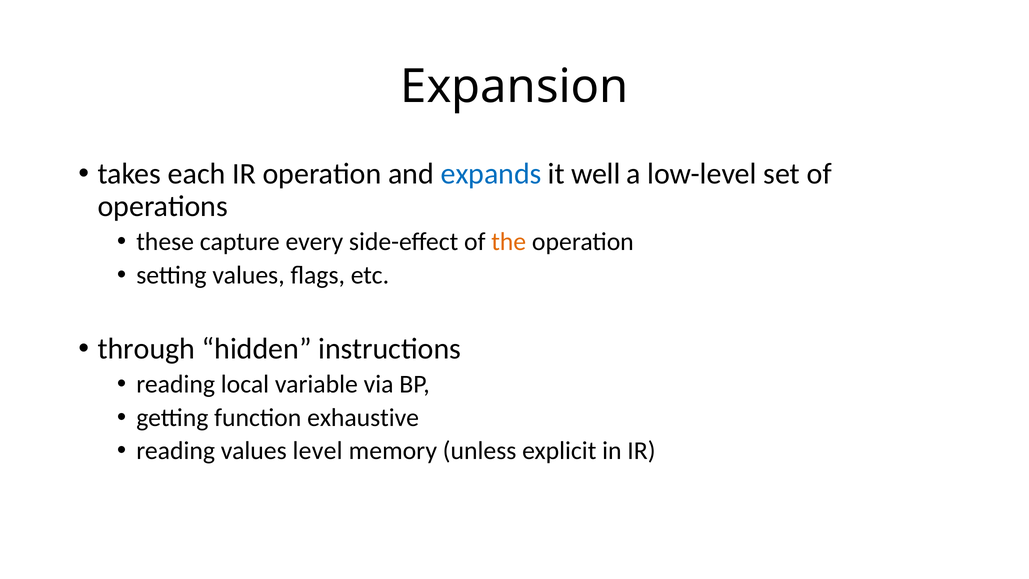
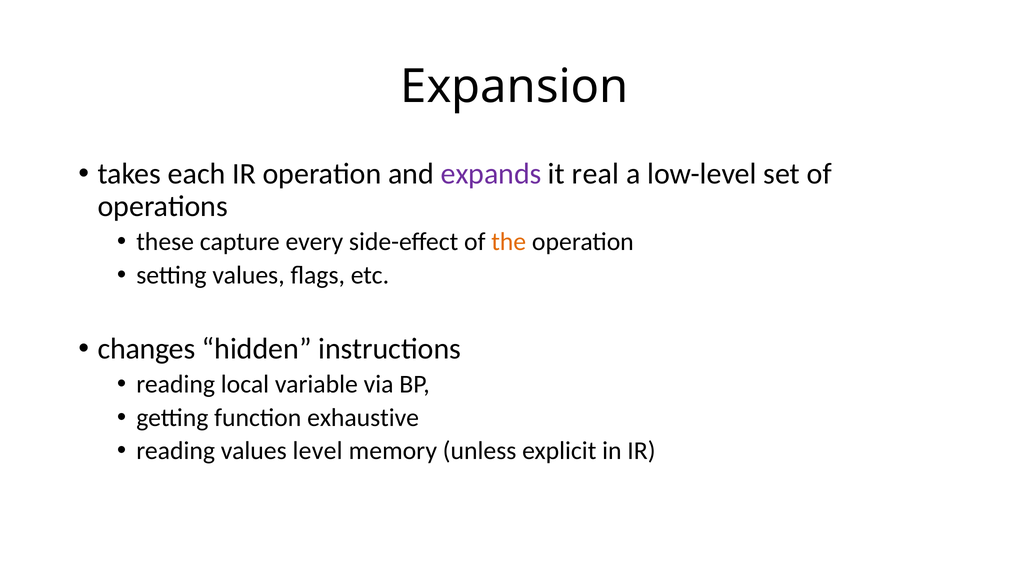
expands colour: blue -> purple
well: well -> real
through: through -> changes
